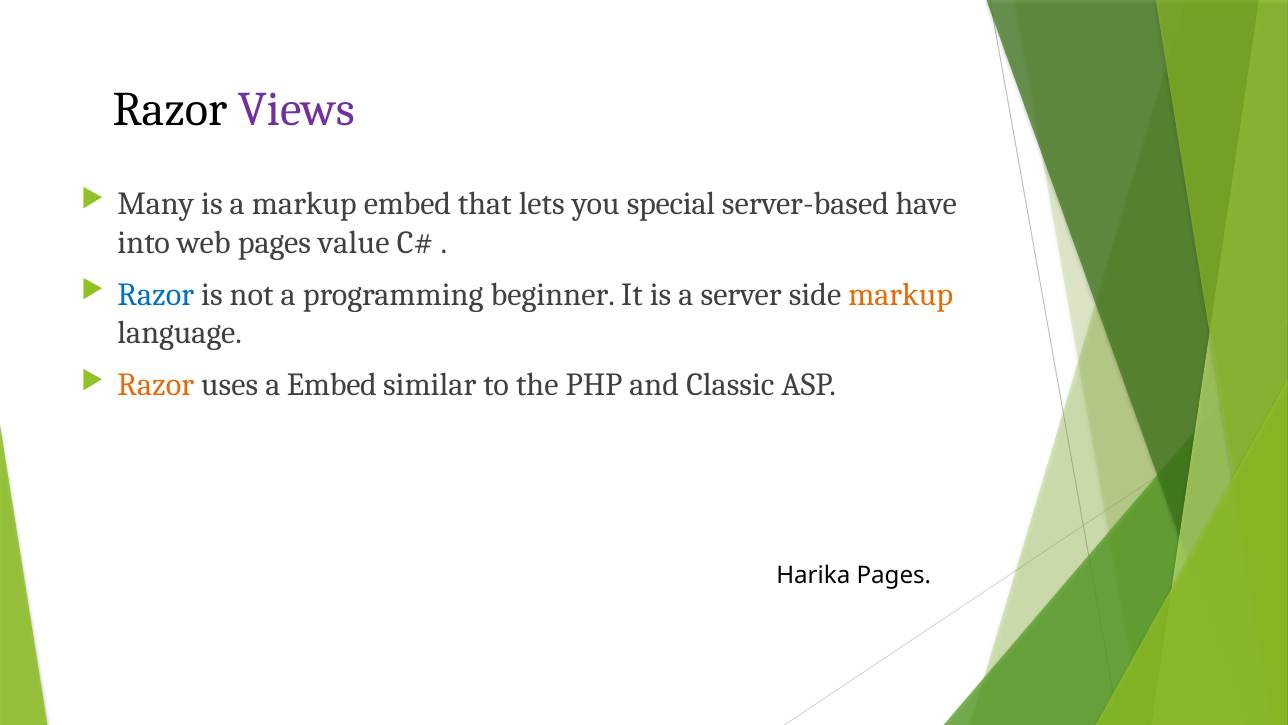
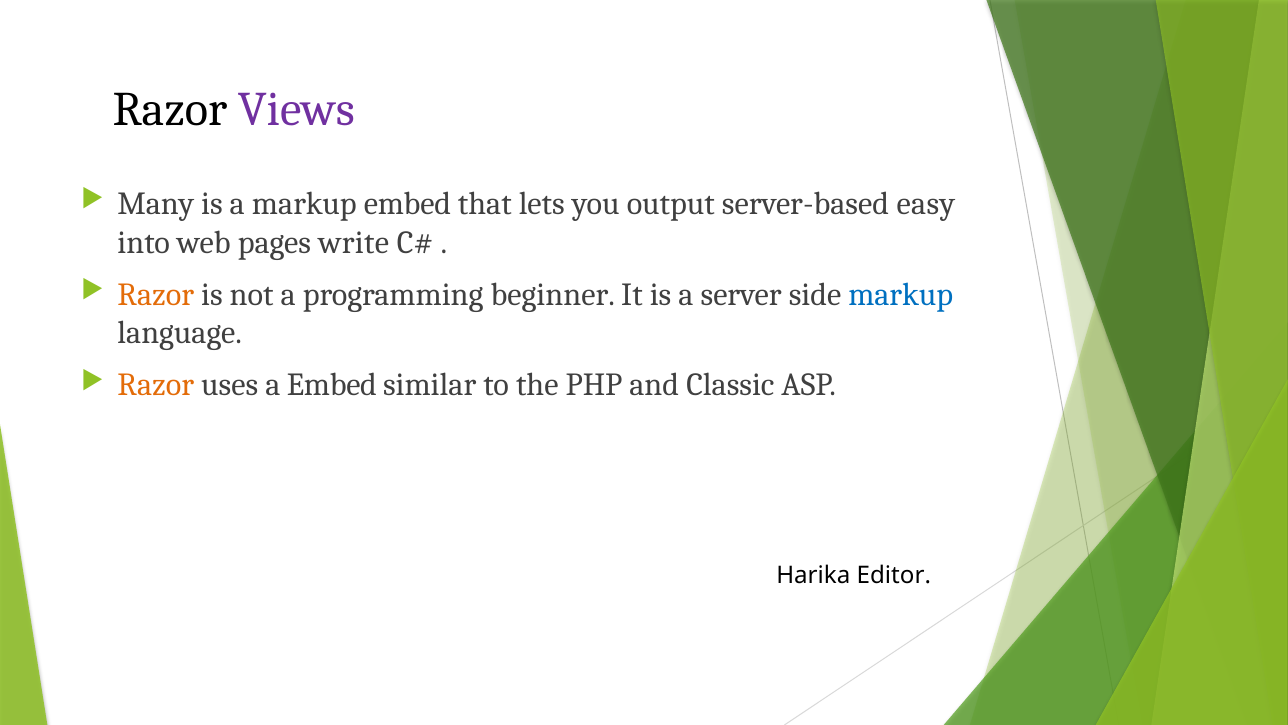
special: special -> output
have: have -> easy
value: value -> write
Razor at (156, 294) colour: blue -> orange
markup at (901, 294) colour: orange -> blue
Harika Pages: Pages -> Editor
